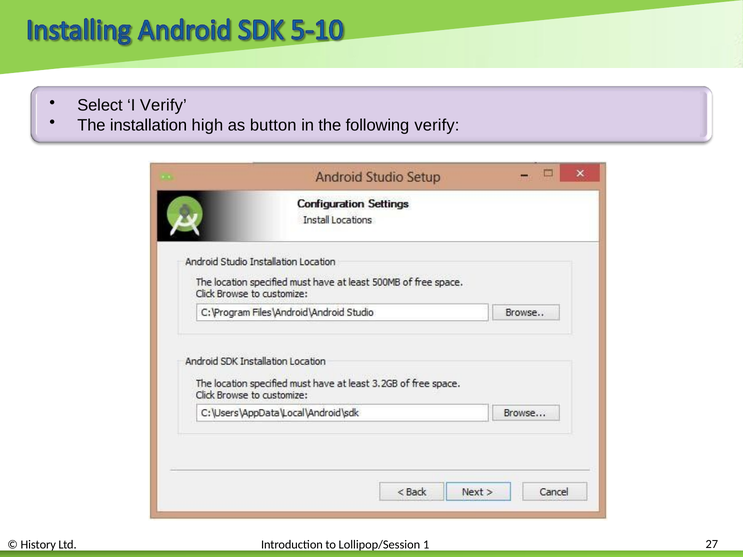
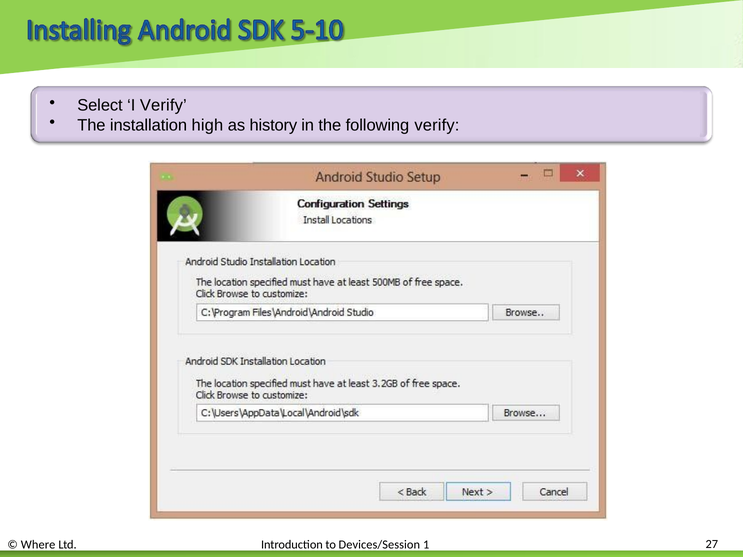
button: button -> history
History: History -> Where
Lollipop/Session: Lollipop/Session -> Devices/Session
